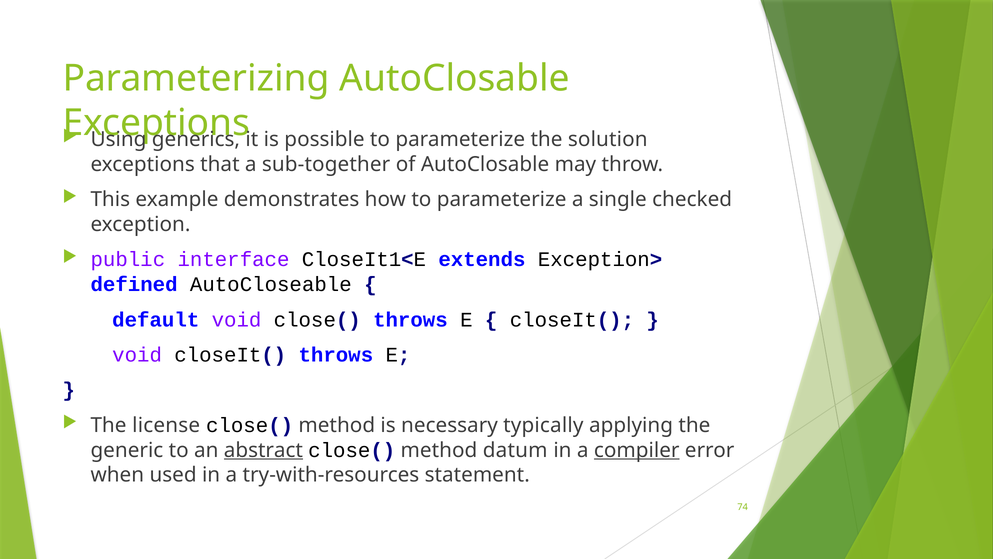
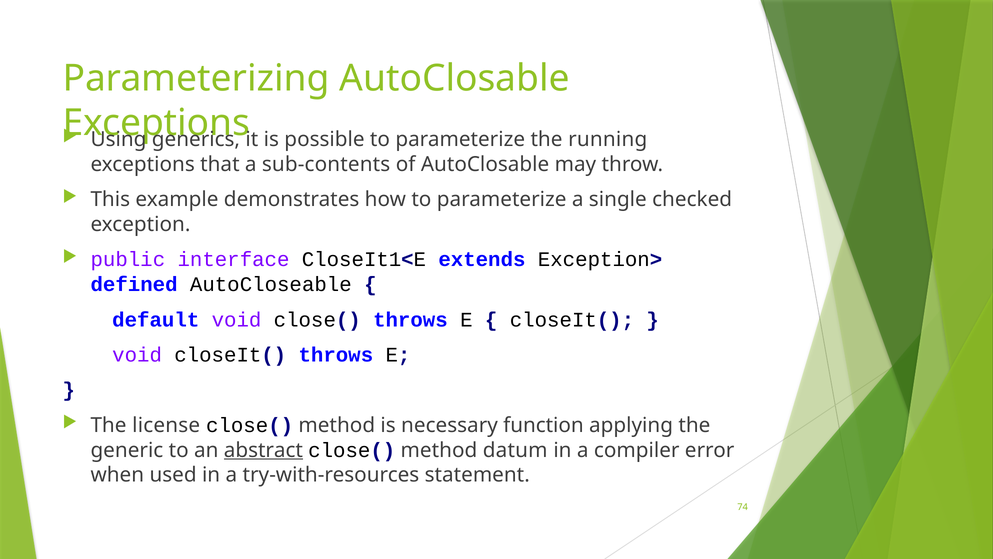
solution: solution -> running
sub-together: sub-together -> sub-contents
typically: typically -> function
compiler underline: present -> none
